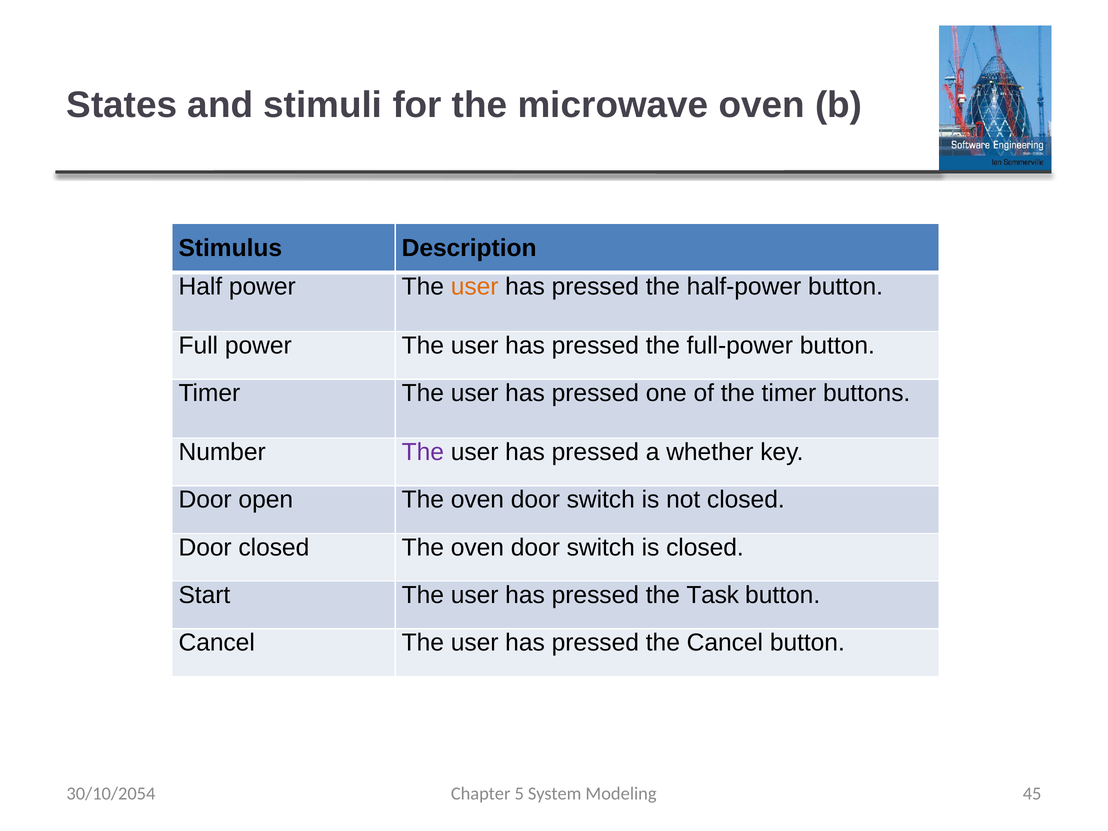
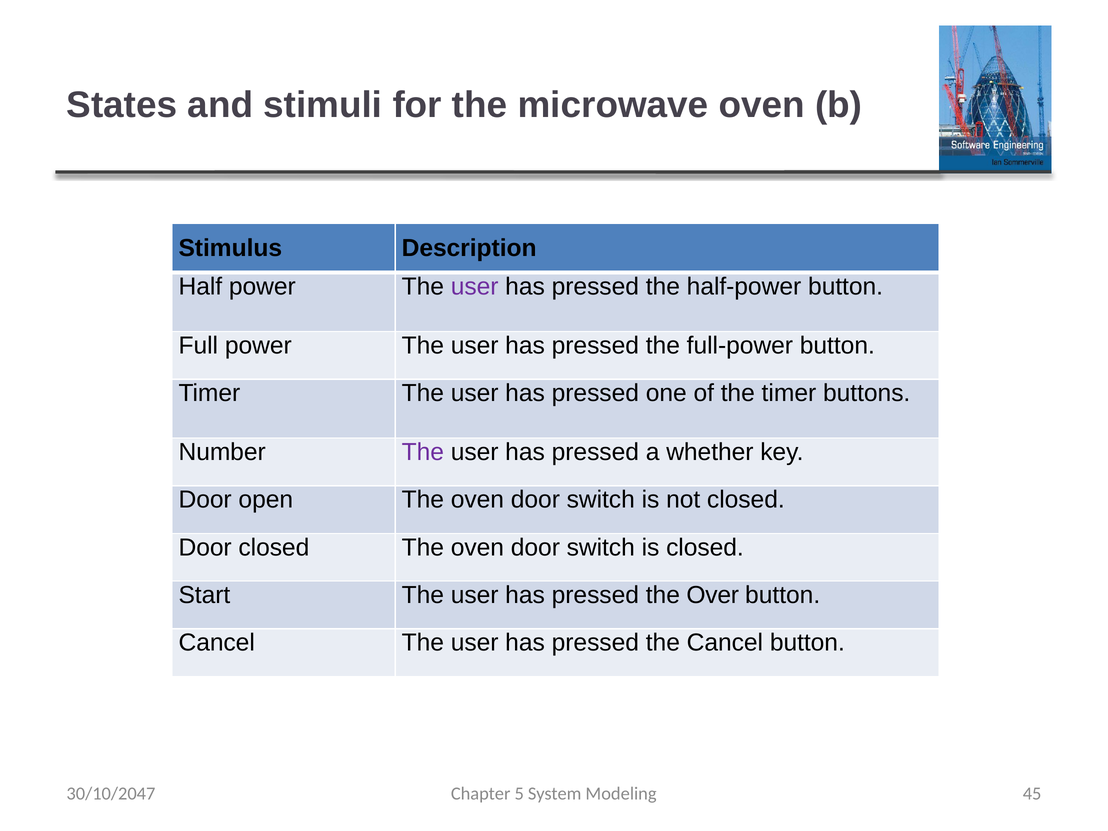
user at (475, 287) colour: orange -> purple
Task: Task -> Over
30/10/2054: 30/10/2054 -> 30/10/2047
